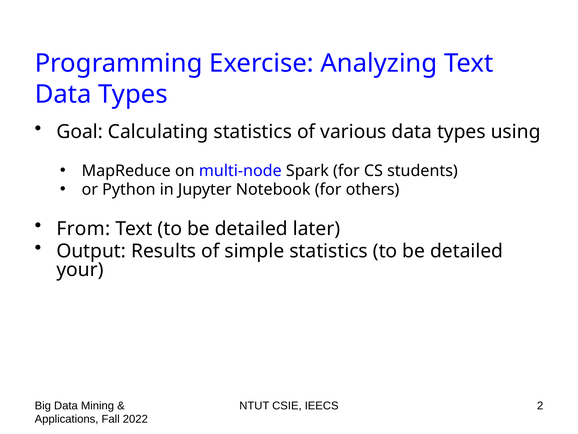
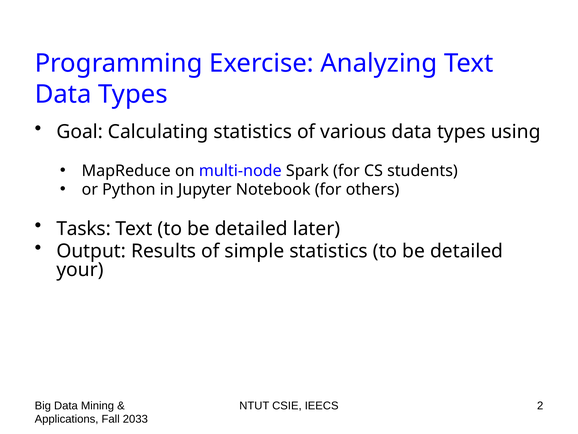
From: From -> Tasks
2022: 2022 -> 2033
